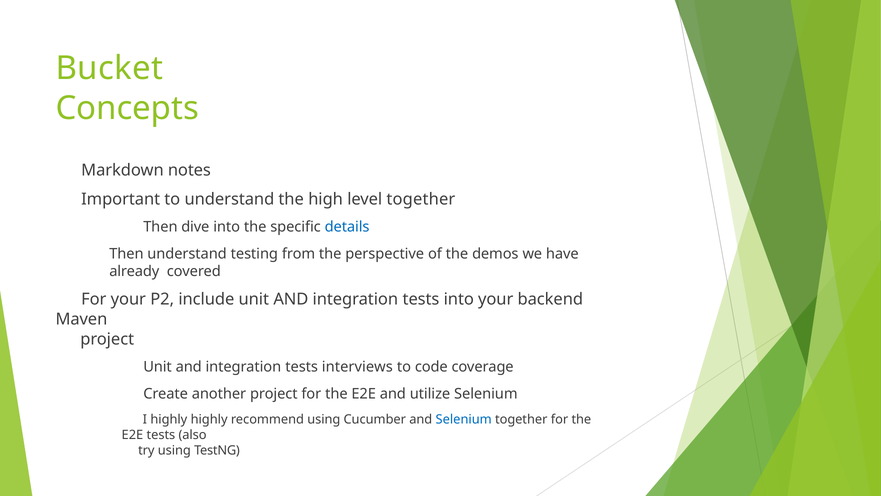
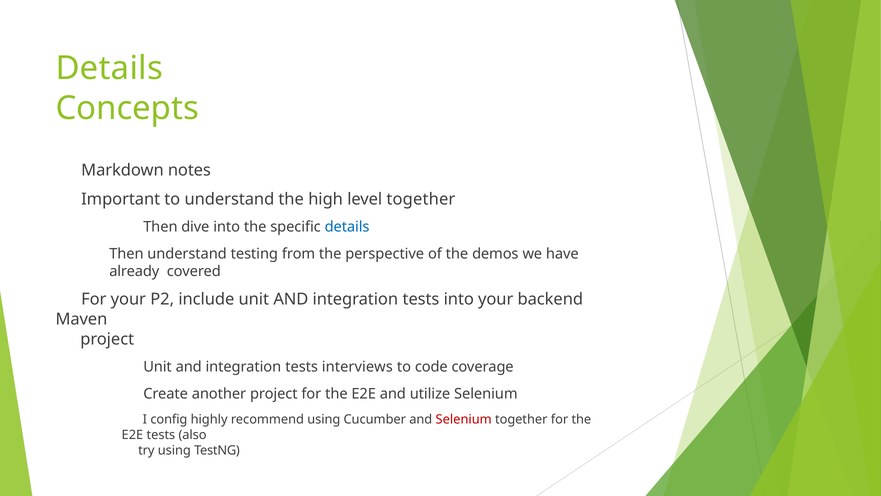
Bucket at (109, 69): Bucket -> Details
I highly: highly -> config
Selenium at (464, 419) colour: blue -> red
